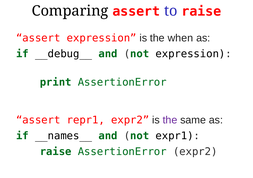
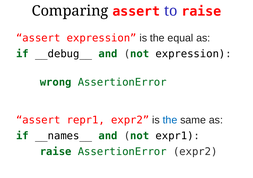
when: when -> equal
print: print -> wrong
the at (170, 120) colour: purple -> blue
